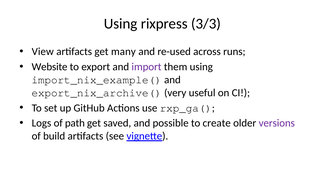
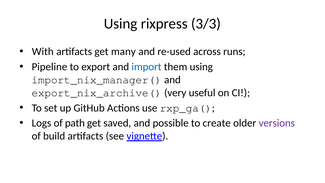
View: View -> With
Website: Website -> Pipeline
import colour: purple -> blue
import_nix_example(: import_nix_example( -> import_nix_manager(
